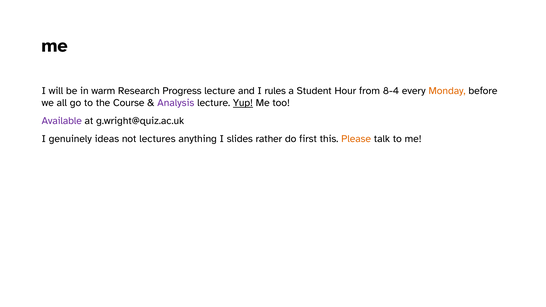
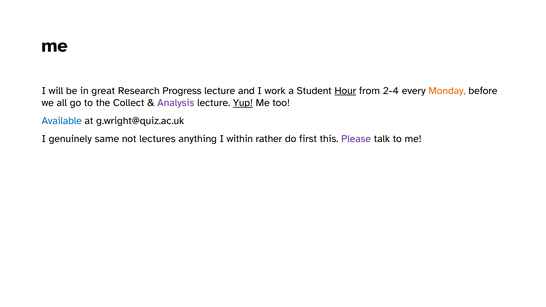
warm: warm -> great
rules: rules -> work
Hour underline: none -> present
8-4: 8-4 -> 2-4
Course: Course -> Collect
Available colour: purple -> blue
ideas: ideas -> same
slides: slides -> within
Please colour: orange -> purple
